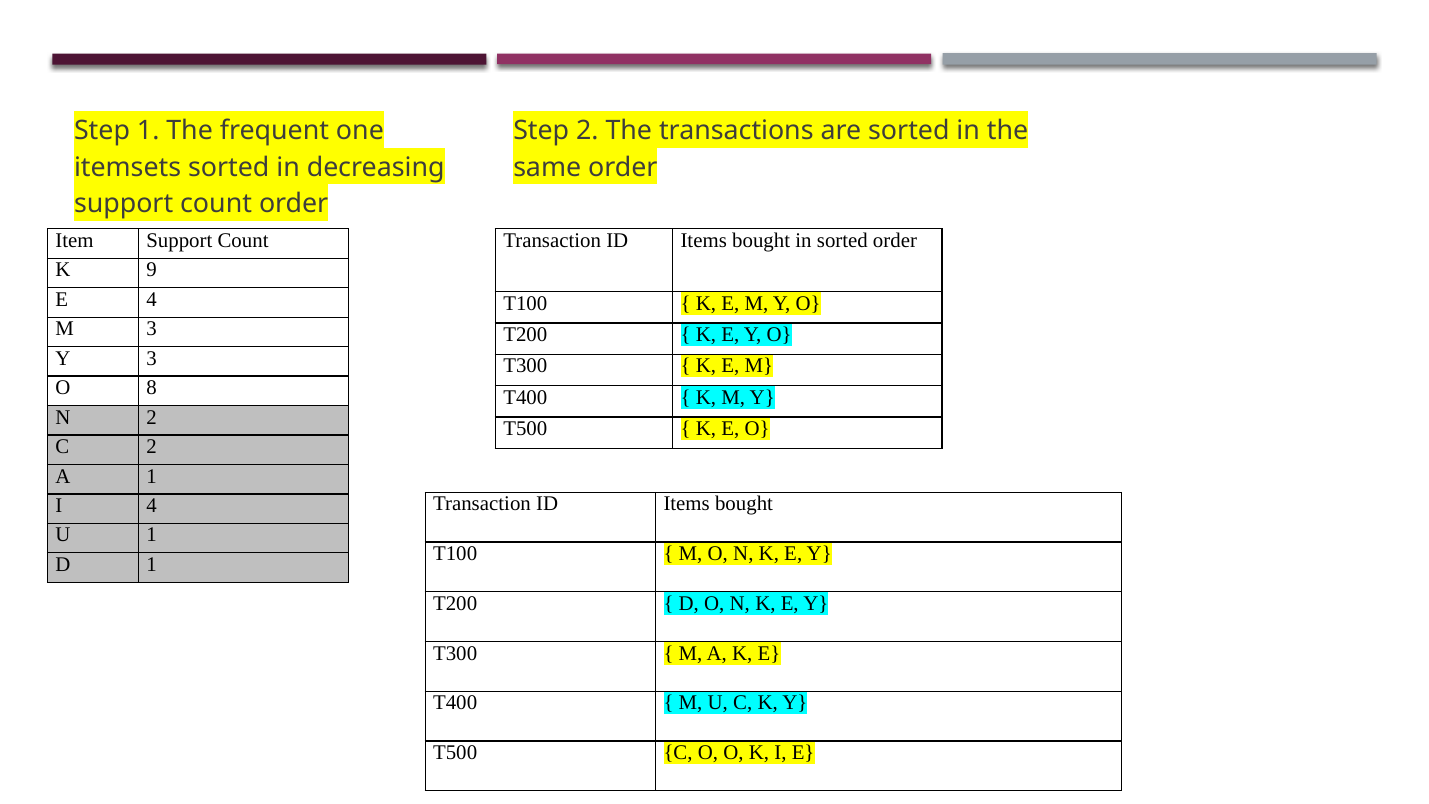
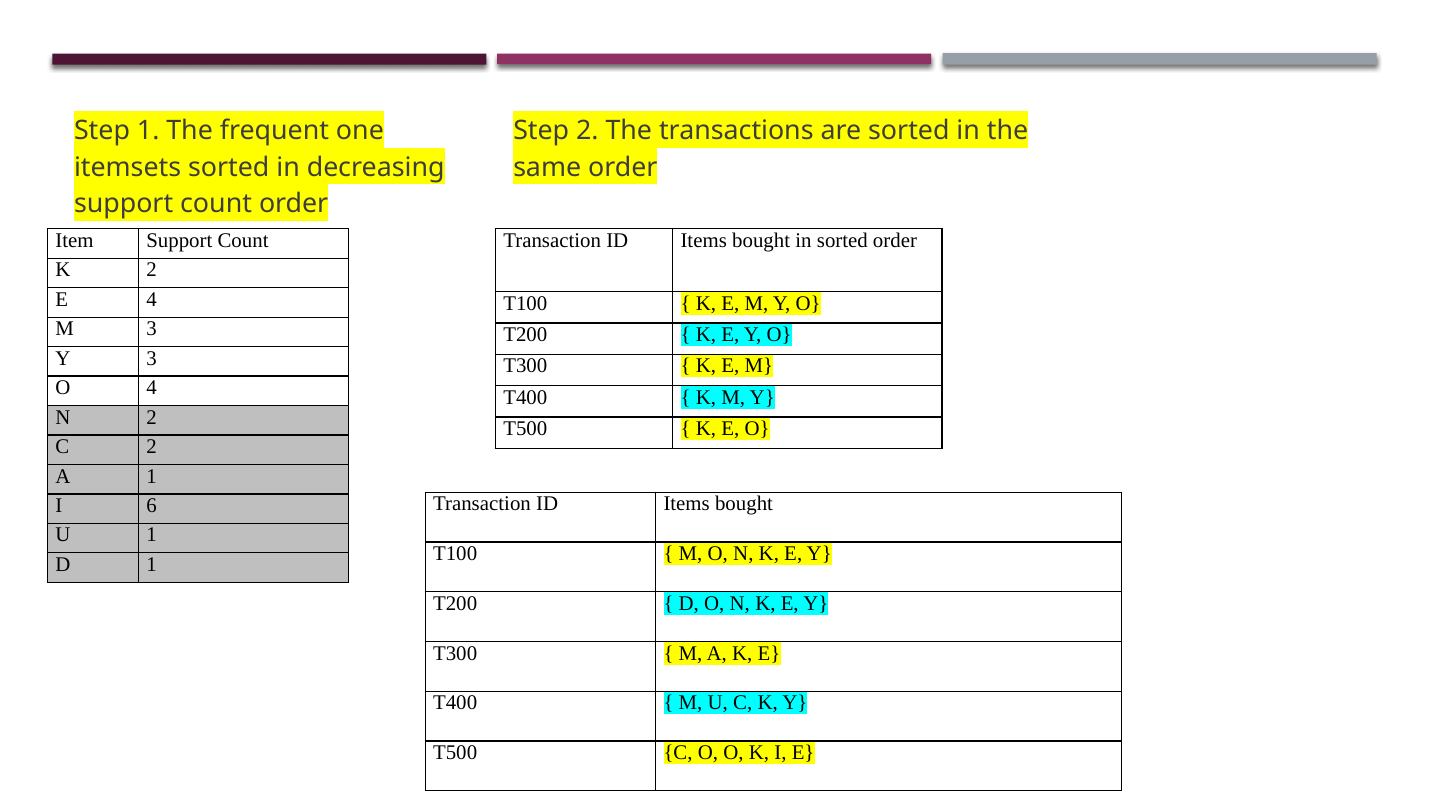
K 9: 9 -> 2
O 8: 8 -> 4
I 4: 4 -> 6
